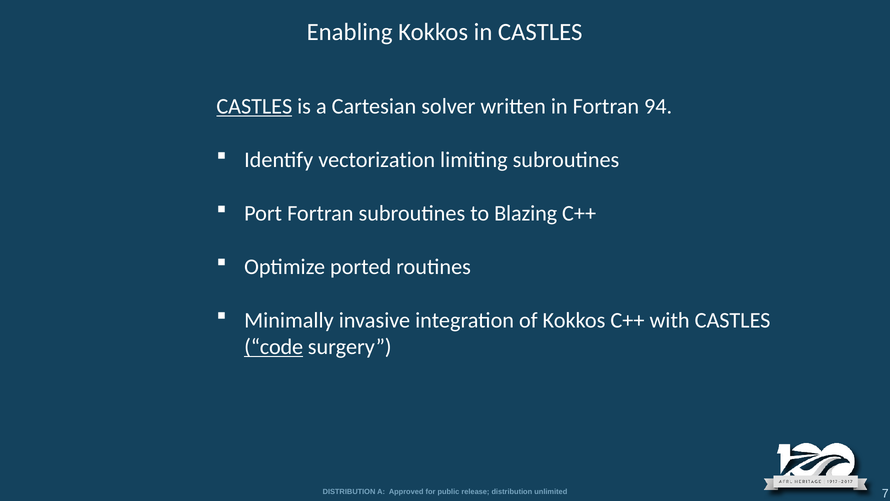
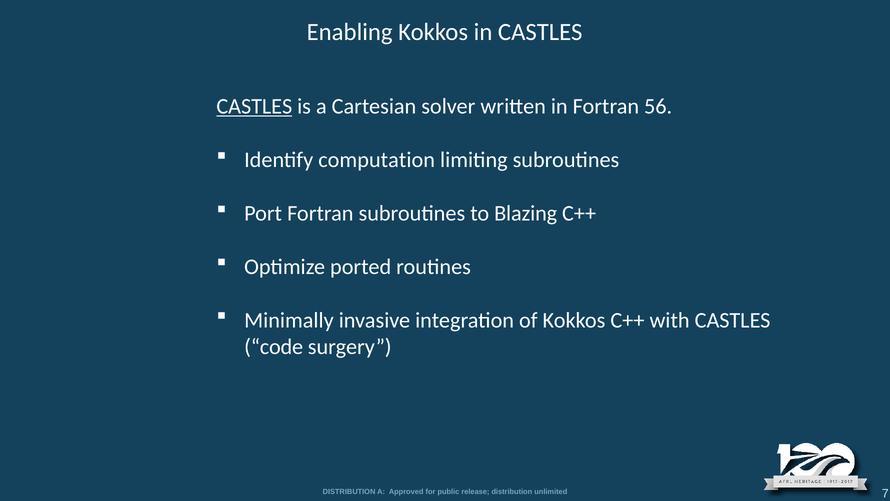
94: 94 -> 56
vectorization: vectorization -> computation
code underline: present -> none
